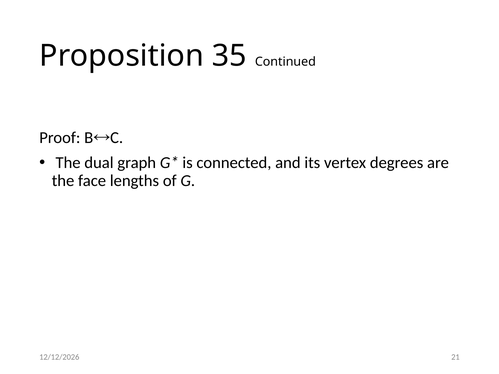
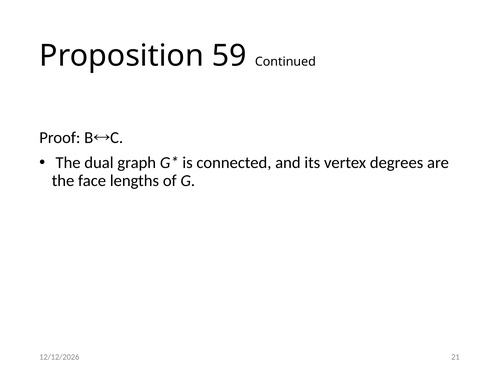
35: 35 -> 59
